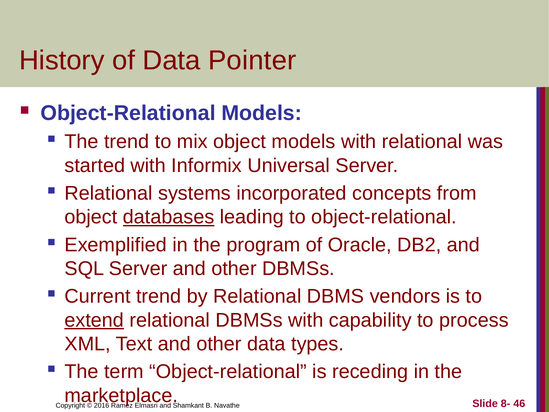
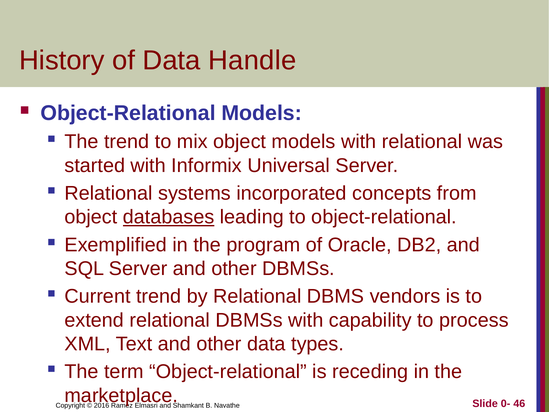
Pointer: Pointer -> Handle
extend underline: present -> none
8-: 8- -> 0-
